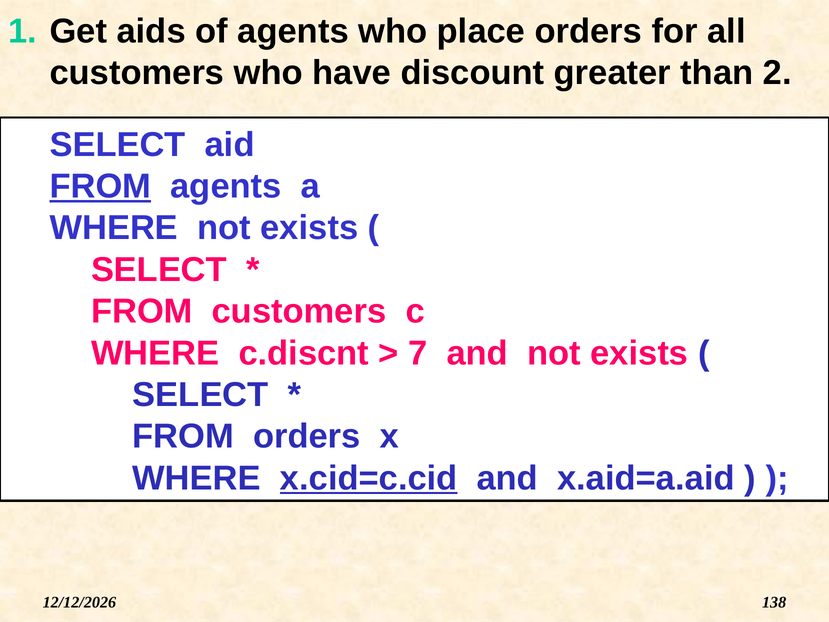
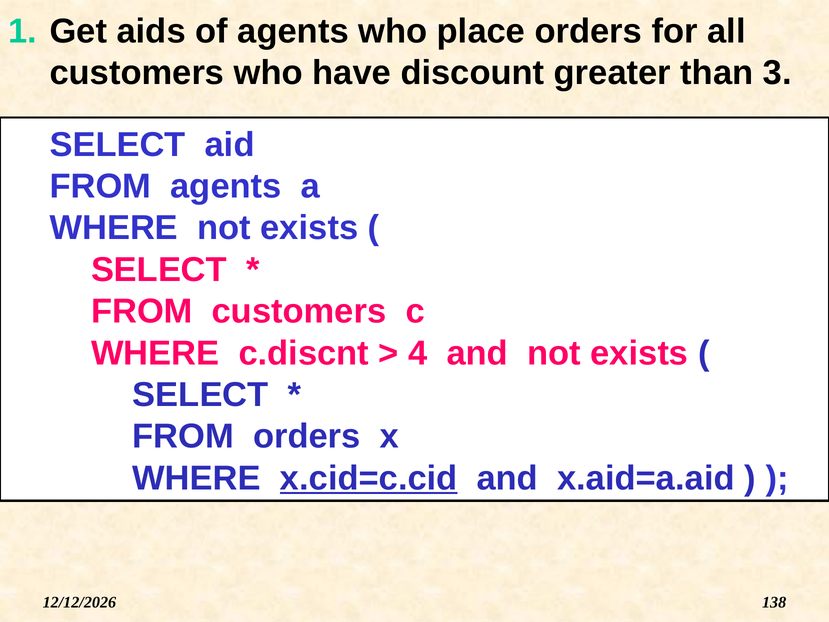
2: 2 -> 3
FROM at (100, 186) underline: present -> none
7: 7 -> 4
